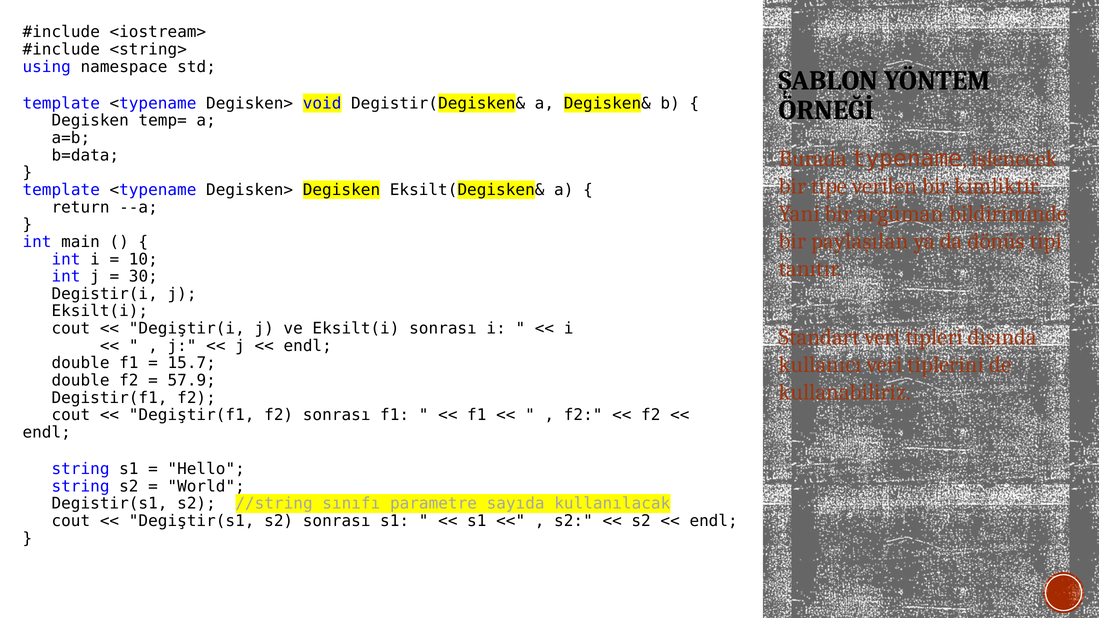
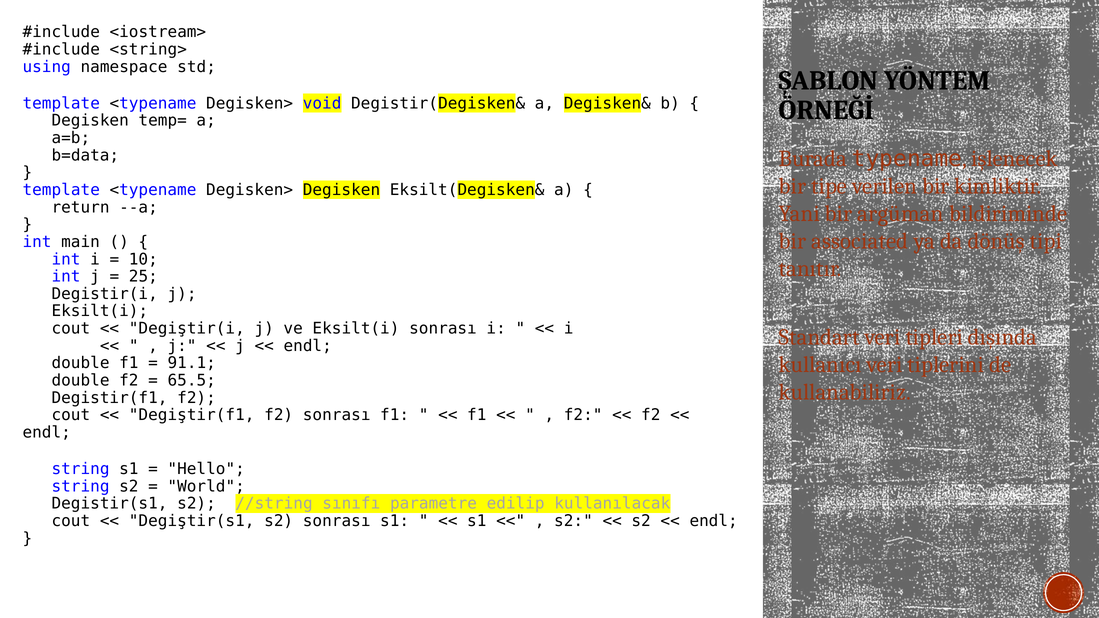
paylaşılan: paylaşılan -> associated
30: 30 -> 25
15.7: 15.7 -> 91.1
57.9: 57.9 -> 65.5
sayıda: sayıda -> edilip
